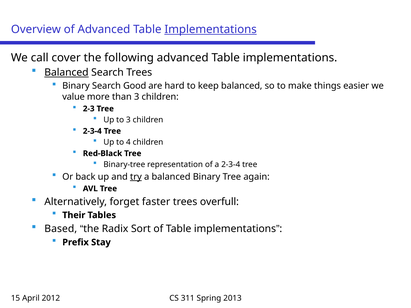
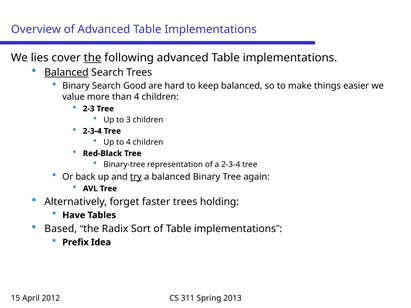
Implementations at (211, 30) underline: present -> none
call: call -> lies
the at (93, 58) underline: none -> present
than 3: 3 -> 4
overfull: overfull -> holding
Their: Their -> Have
Stay: Stay -> Idea
